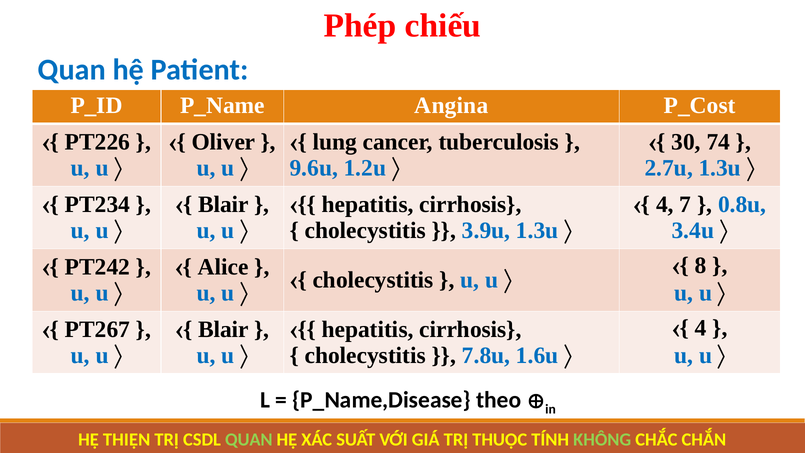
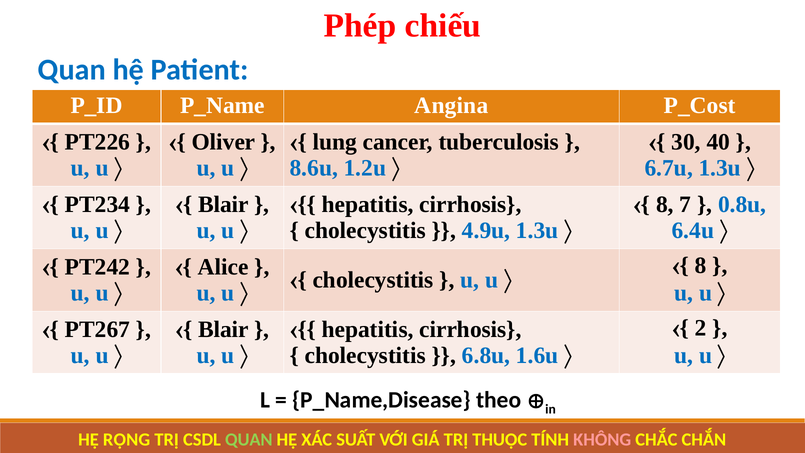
74: 74 -> 40
9.6u: 9.6u -> 8.6u
2.7u: 2.7u -> 6.7u
4 at (665, 205): 4 -> 8
3.9u: 3.9u -> 4.9u
3.4u: 3.4u -> 6.4u
4 at (701, 328): 4 -> 2
7.8u: 7.8u -> 6.8u
THIỆN: THIỆN -> RỘNG
KHÔNG colour: light green -> pink
